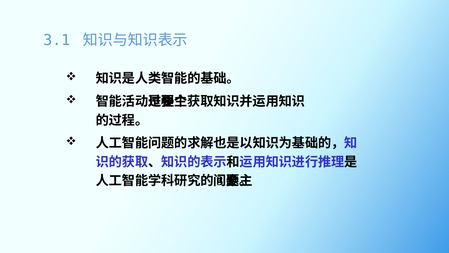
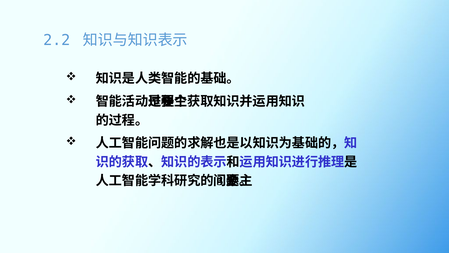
3.1: 3.1 -> 2.2
